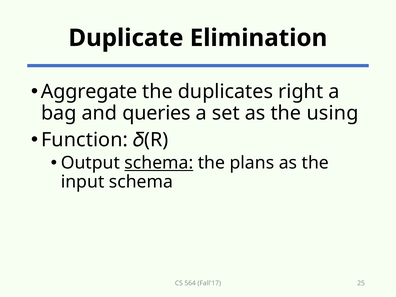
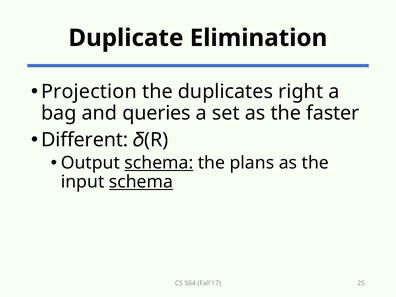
Aggregate: Aggregate -> Projection
using: using -> faster
Function: Function -> Different
schema at (141, 182) underline: none -> present
